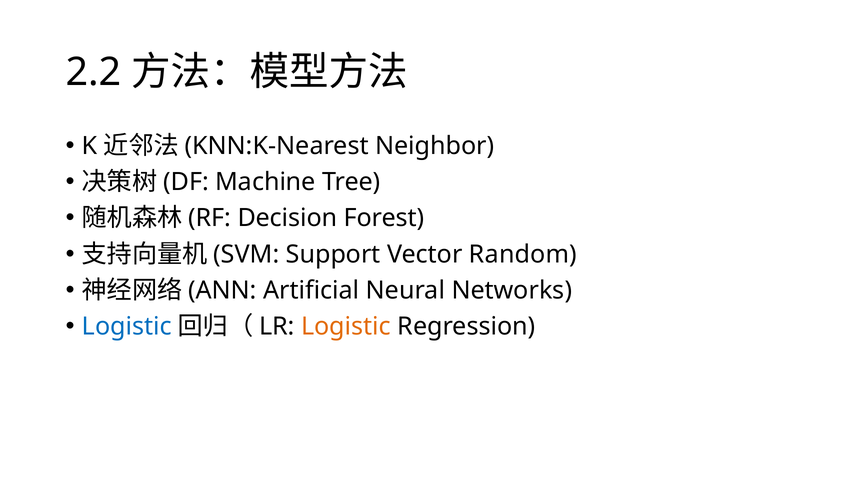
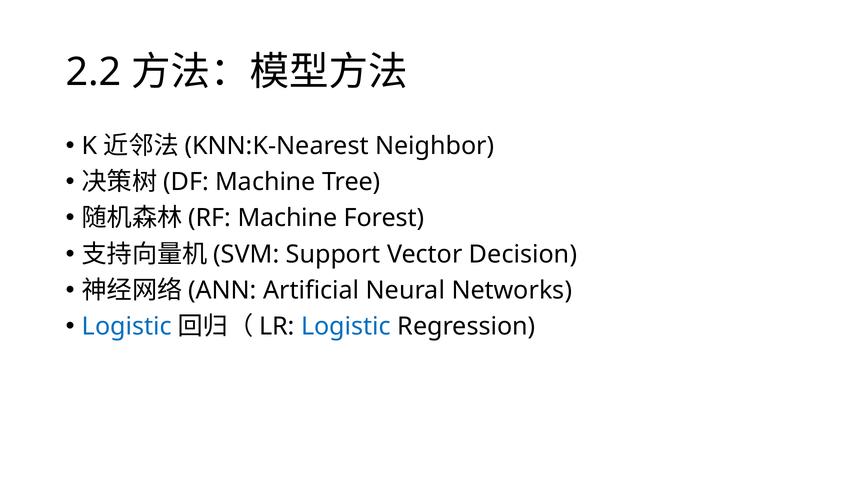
Decision at (287, 218): Decision -> Machine
Random: Random -> Decision
Logistic at (346, 326) colour: orange -> blue
